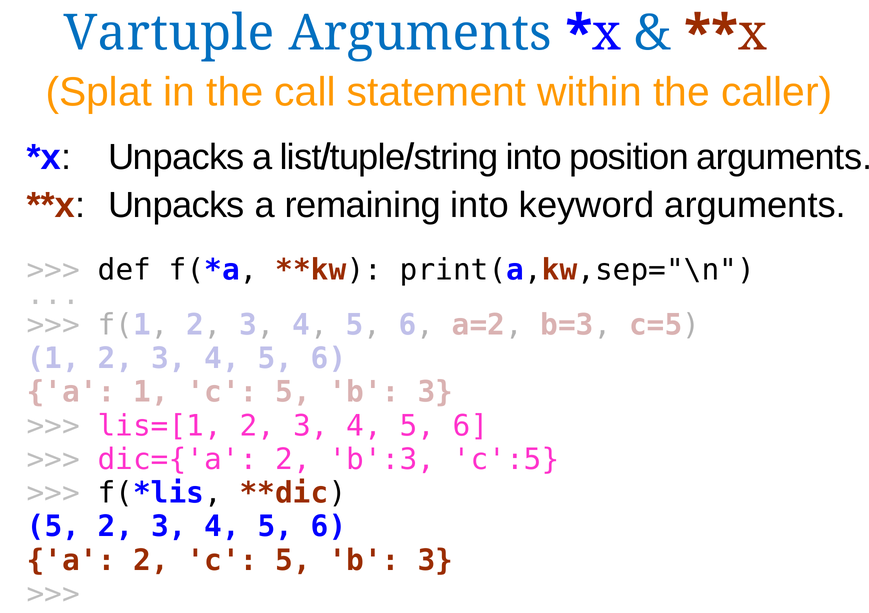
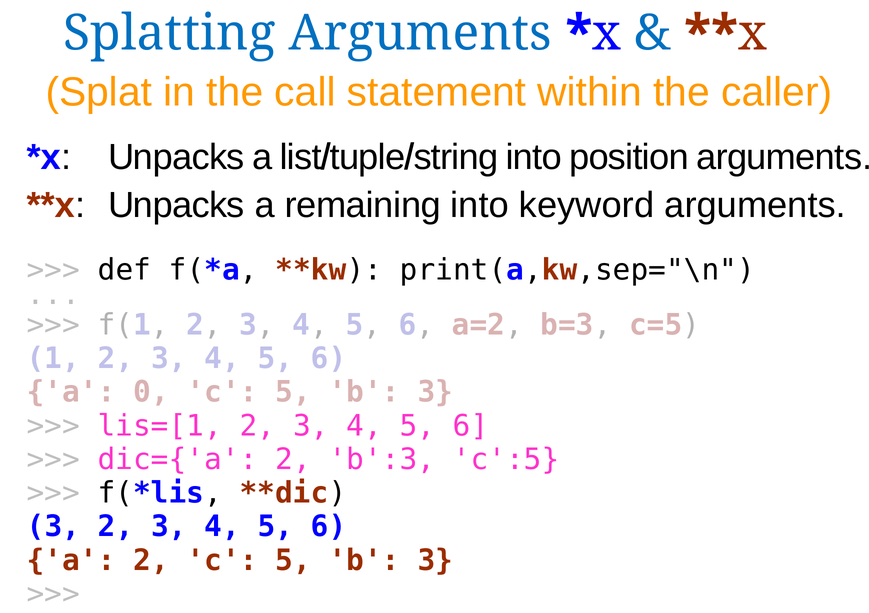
Vartuple: Vartuple -> Splatting
a 1: 1 -> 0
5 at (53, 526): 5 -> 3
